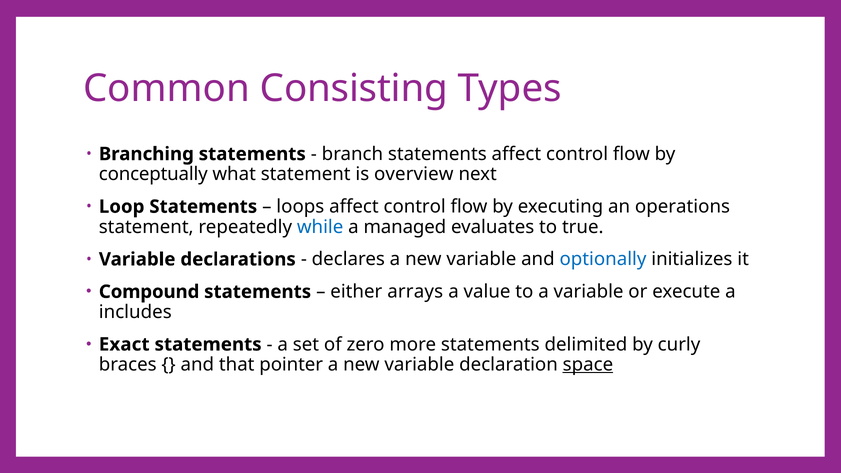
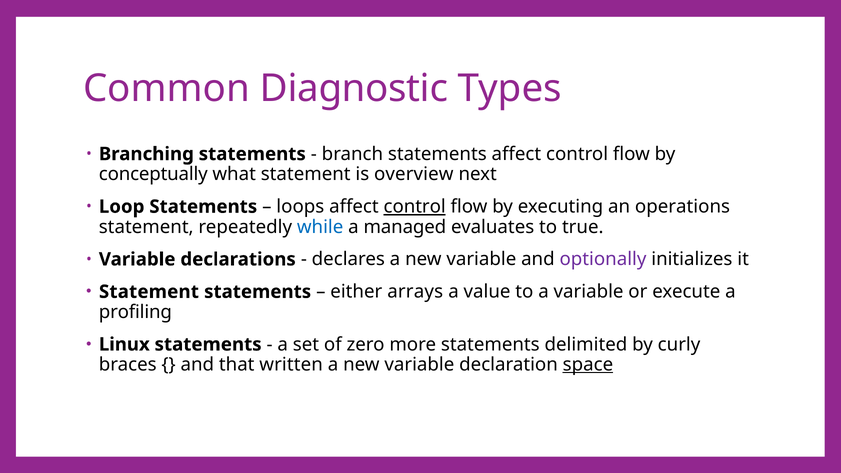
Consisting: Consisting -> Diagnostic
control at (415, 207) underline: none -> present
optionally colour: blue -> purple
Compound at (149, 292): Compound -> Statement
includes: includes -> profiling
Exact: Exact -> Linux
pointer: pointer -> written
